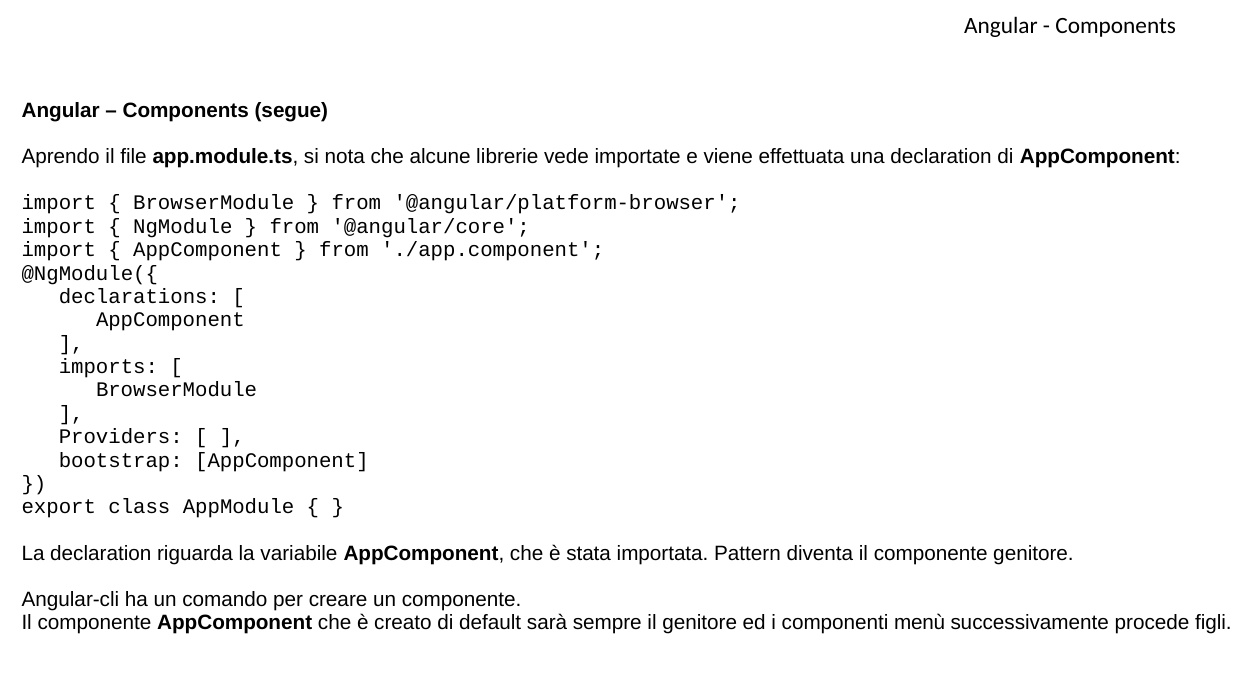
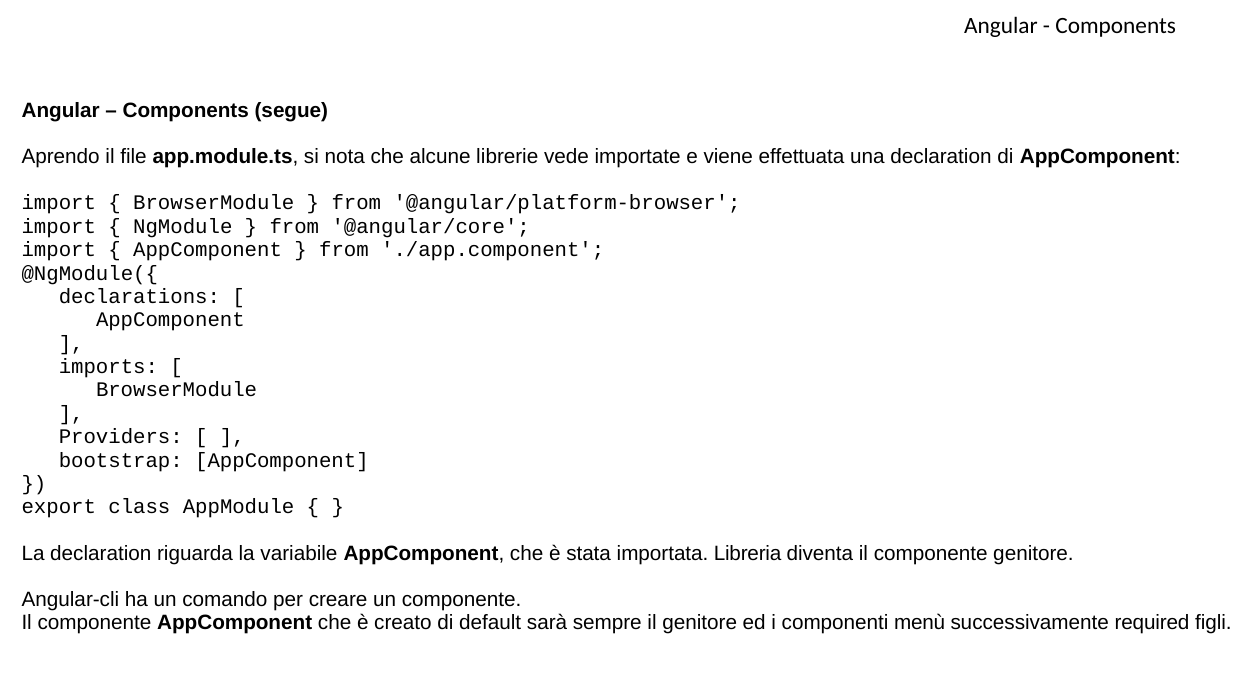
Pattern: Pattern -> Libreria
procede: procede -> required
